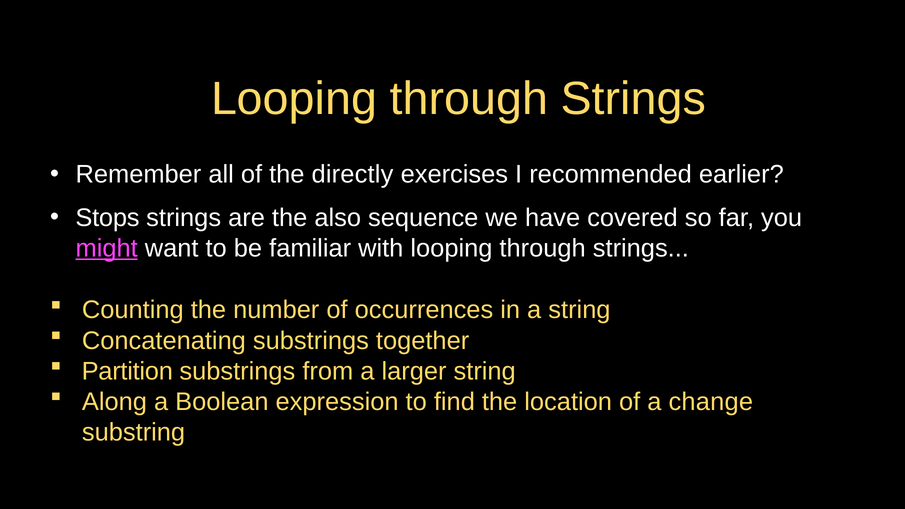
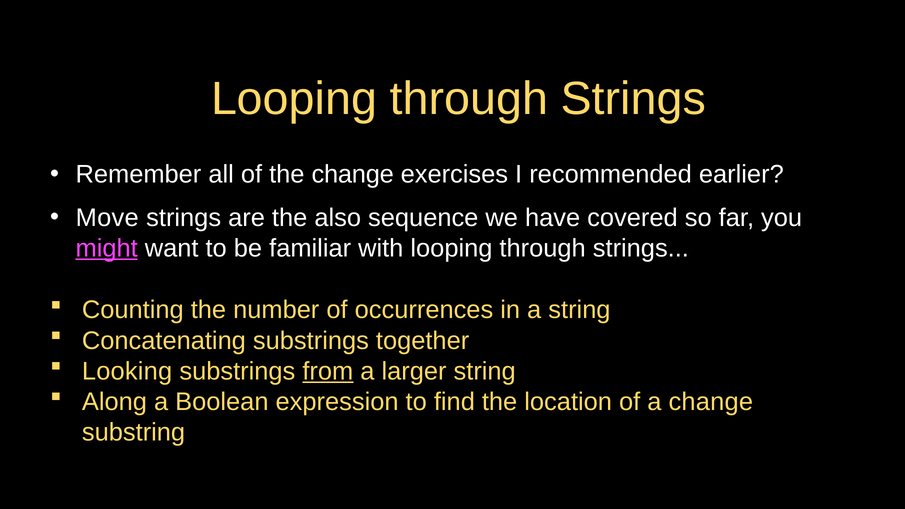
the directly: directly -> change
Stops: Stops -> Move
Partition: Partition -> Looking
from underline: none -> present
